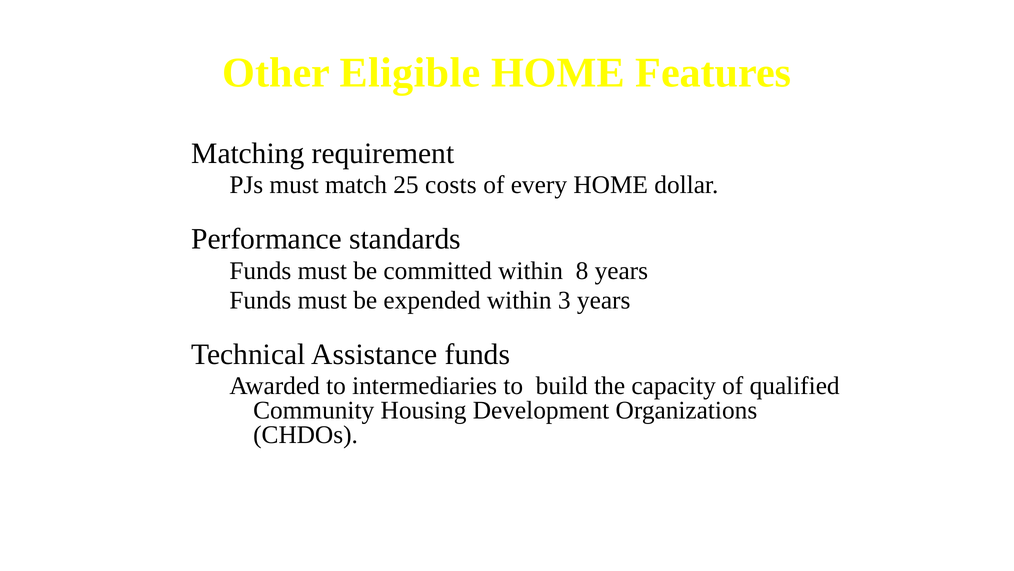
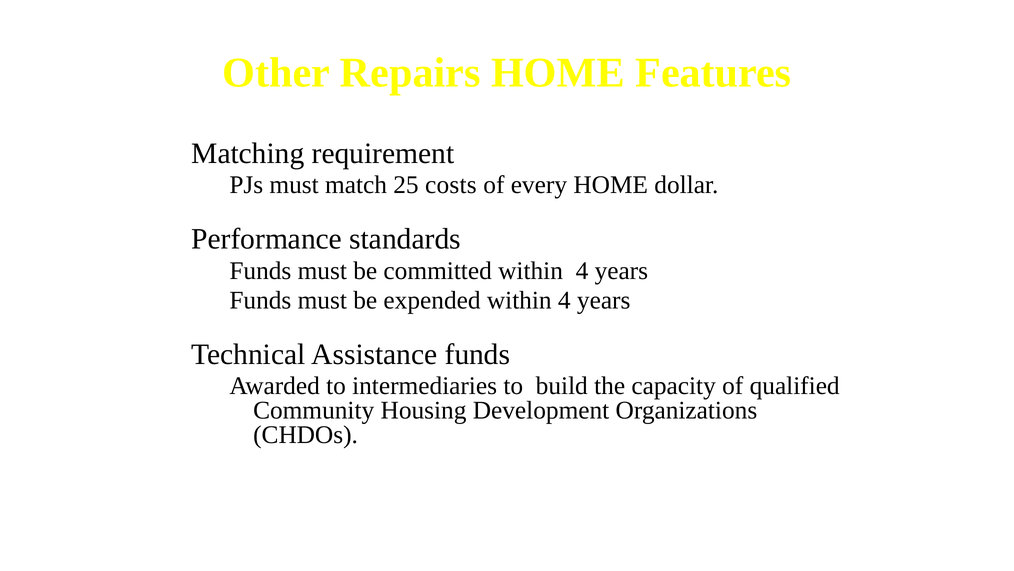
Eligible: Eligible -> Repairs
committed within 8: 8 -> 4
expended within 3: 3 -> 4
